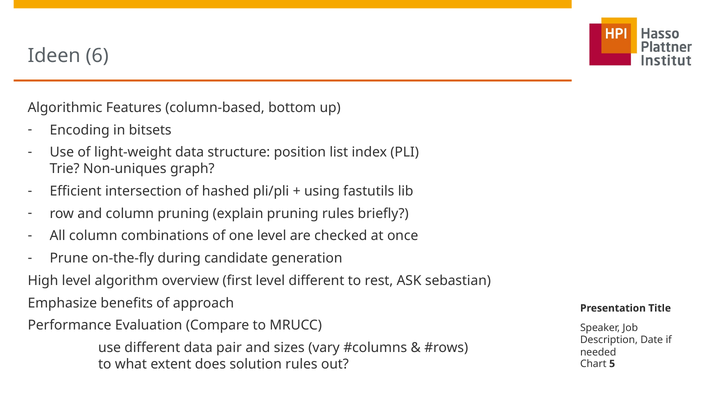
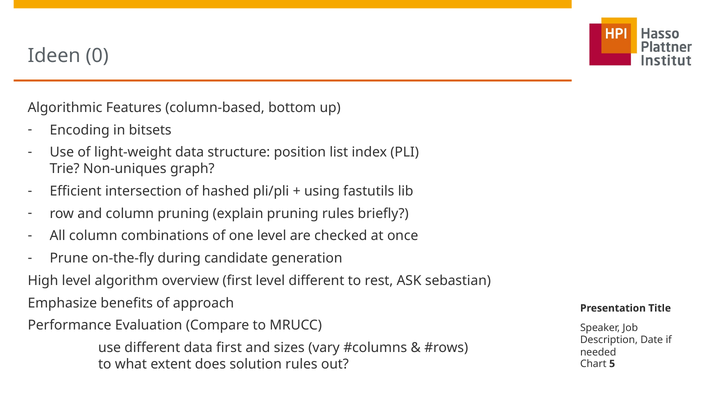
6: 6 -> 0
data pair: pair -> first
